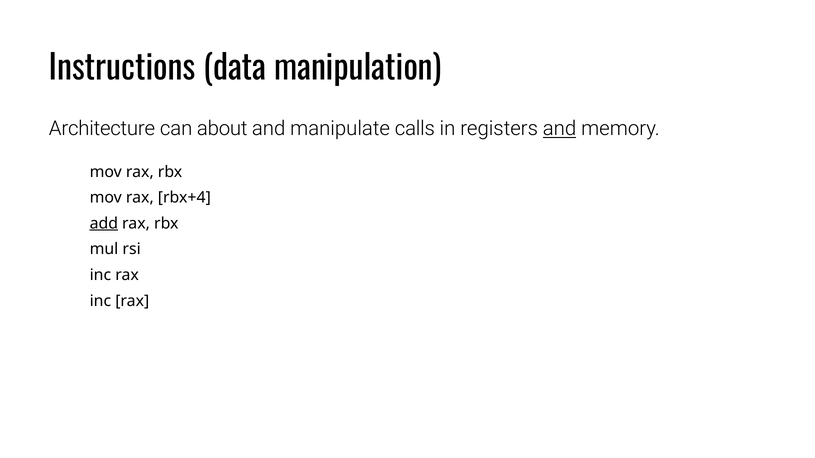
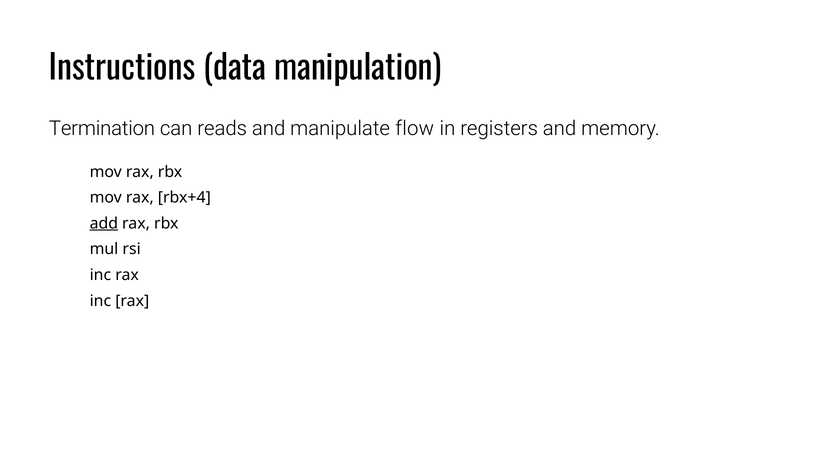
Architecture: Architecture -> Termination
about: about -> reads
calls: calls -> flow
and at (560, 129) underline: present -> none
